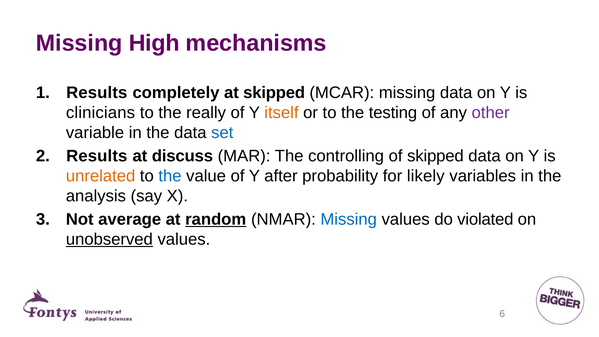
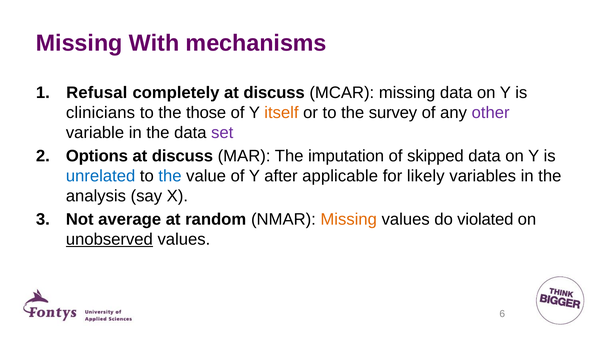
High: High -> With
Results at (97, 93): Results -> Refusal
completely at skipped: skipped -> discuss
really: really -> those
testing: testing -> survey
set colour: blue -> purple
Results at (97, 156): Results -> Options
controlling: controlling -> imputation
unrelated colour: orange -> blue
probability: probability -> applicable
random underline: present -> none
Missing at (349, 219) colour: blue -> orange
